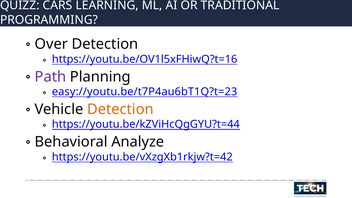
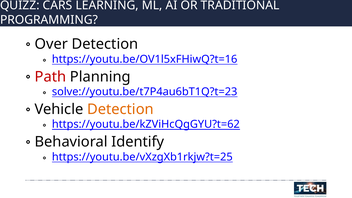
Path colour: purple -> red
easy://youtu.be/t7P4au6bT1Q?t=23: easy://youtu.be/t7P4au6bT1Q?t=23 -> solve://youtu.be/t7P4au6bT1Q?t=23
https://youtu.be/kZViHcQgGYU?t=44: https://youtu.be/kZViHcQgGYU?t=44 -> https://youtu.be/kZViHcQgGYU?t=62
Analyze: Analyze -> Identify
https://youtu.be/vXzgXb1rkjw?t=42: https://youtu.be/vXzgXb1rkjw?t=42 -> https://youtu.be/vXzgXb1rkjw?t=25
